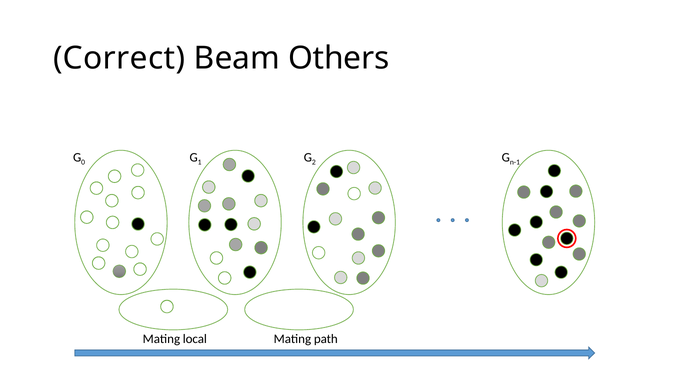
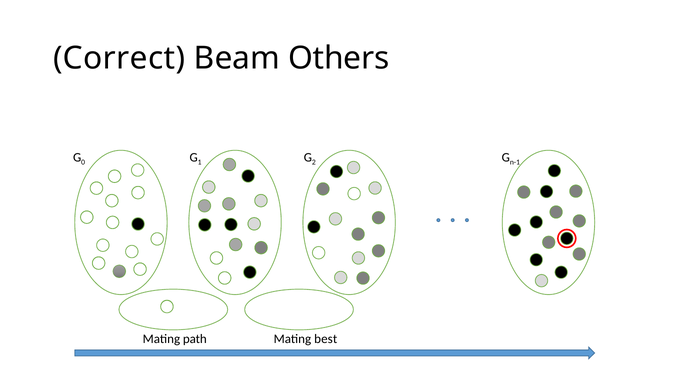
local: local -> path
path: path -> best
